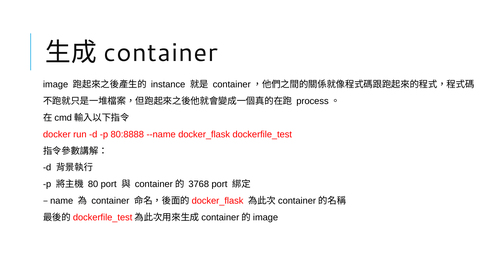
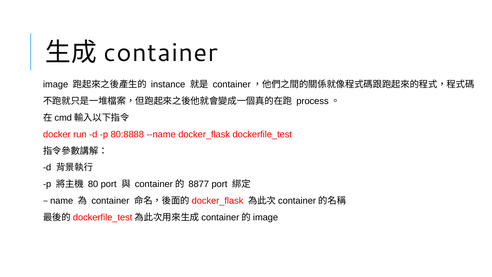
3768: 3768 -> 8877
